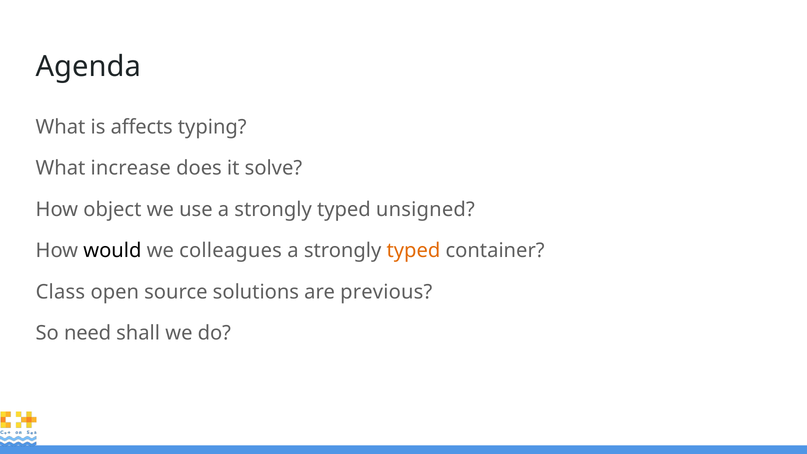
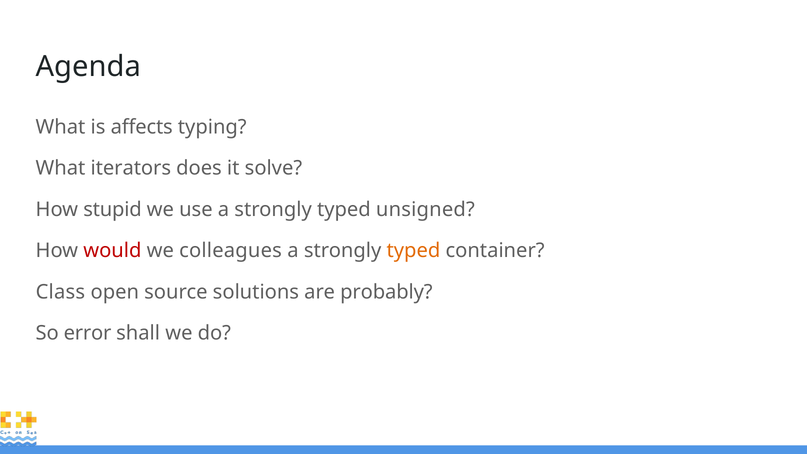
increase: increase -> iterators
object: object -> stupid
would colour: black -> red
previous: previous -> probably
need: need -> error
